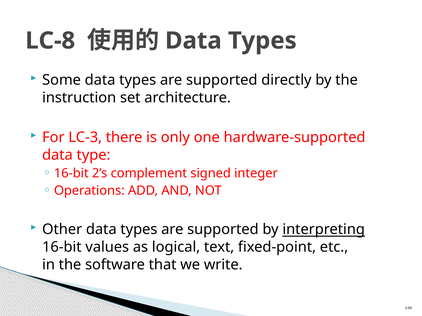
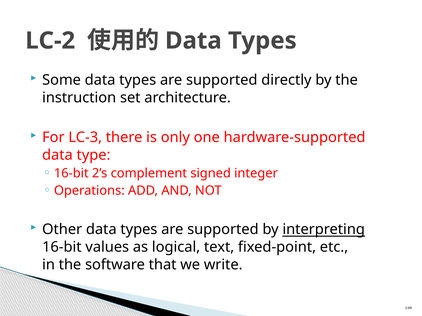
LC-8: LC-8 -> LC-2
